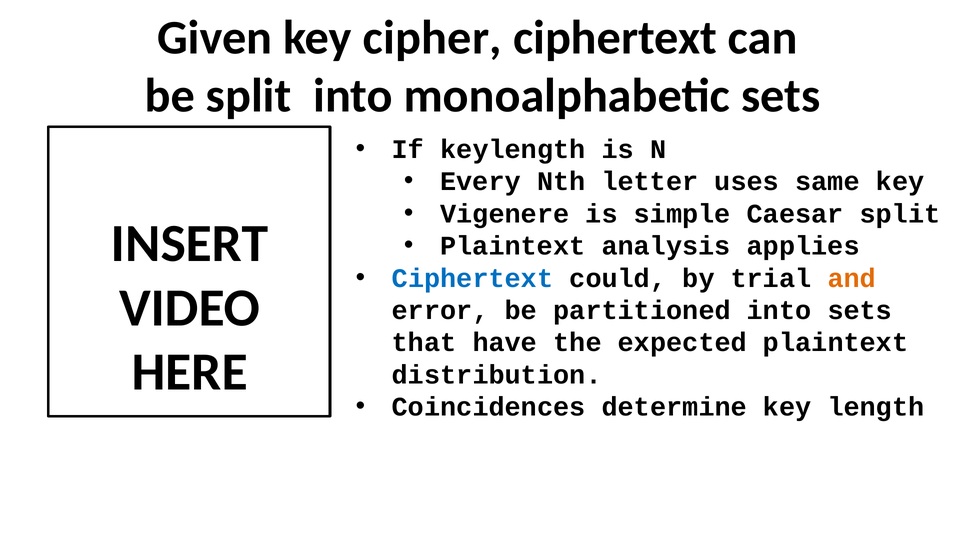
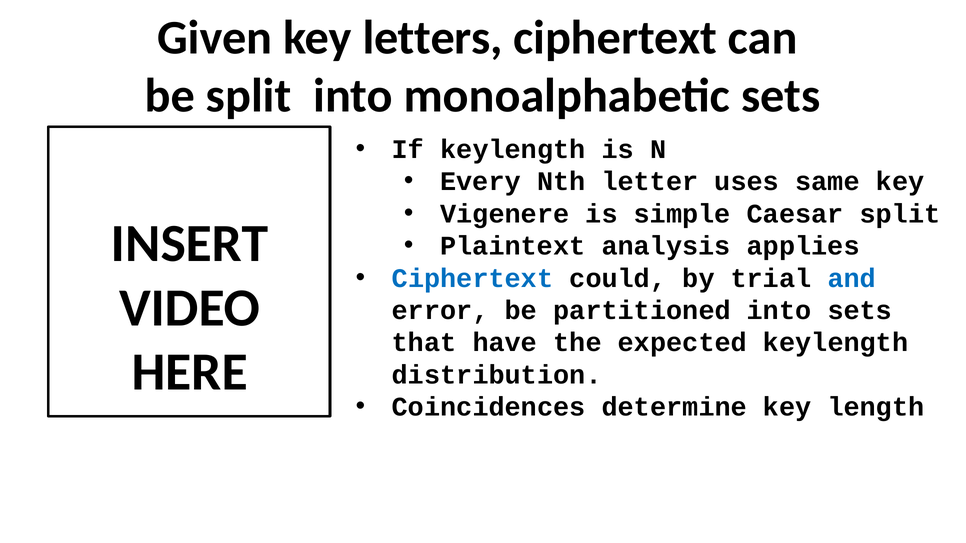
cipher: cipher -> letters
and colour: orange -> blue
expected plaintext: plaintext -> keylength
